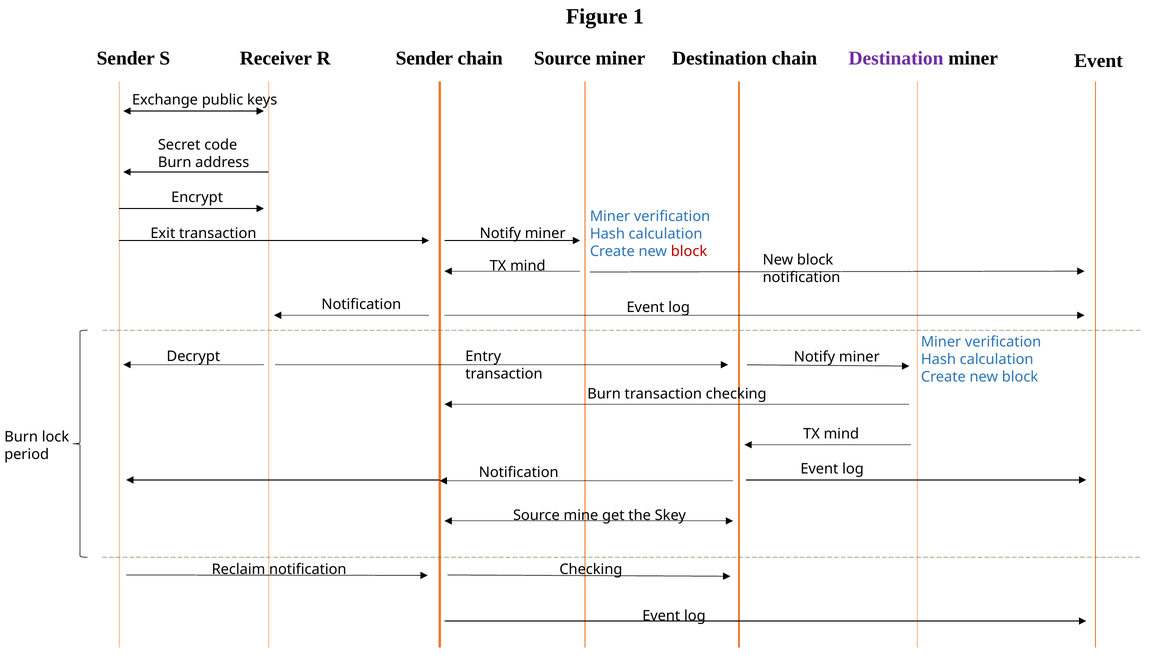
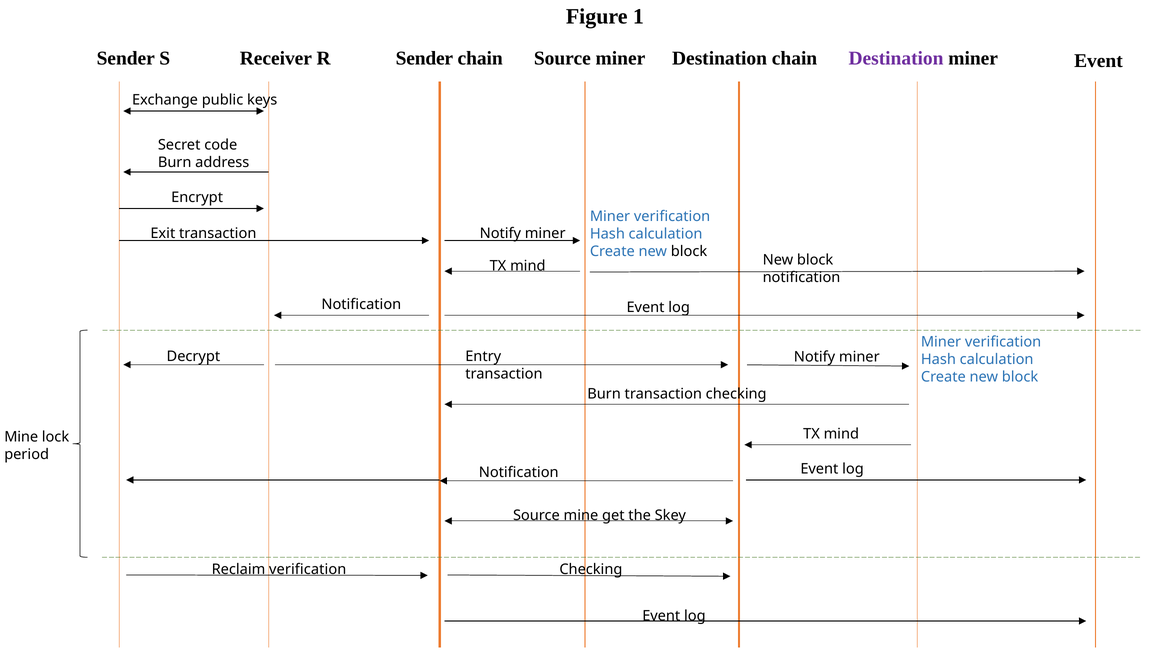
block at (689, 252) colour: red -> black
Burn at (21, 437): Burn -> Mine
Reclaim notification: notification -> verification
